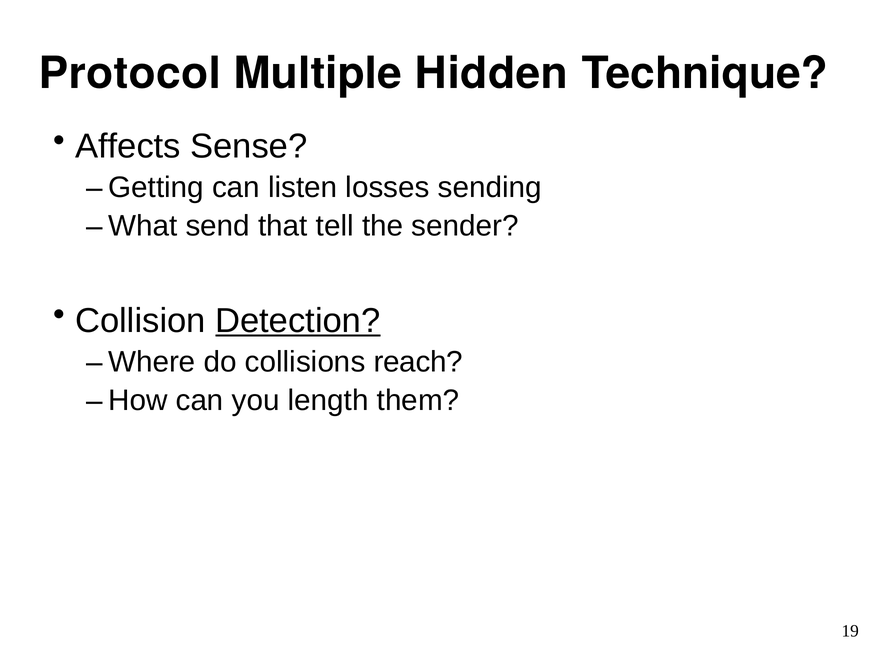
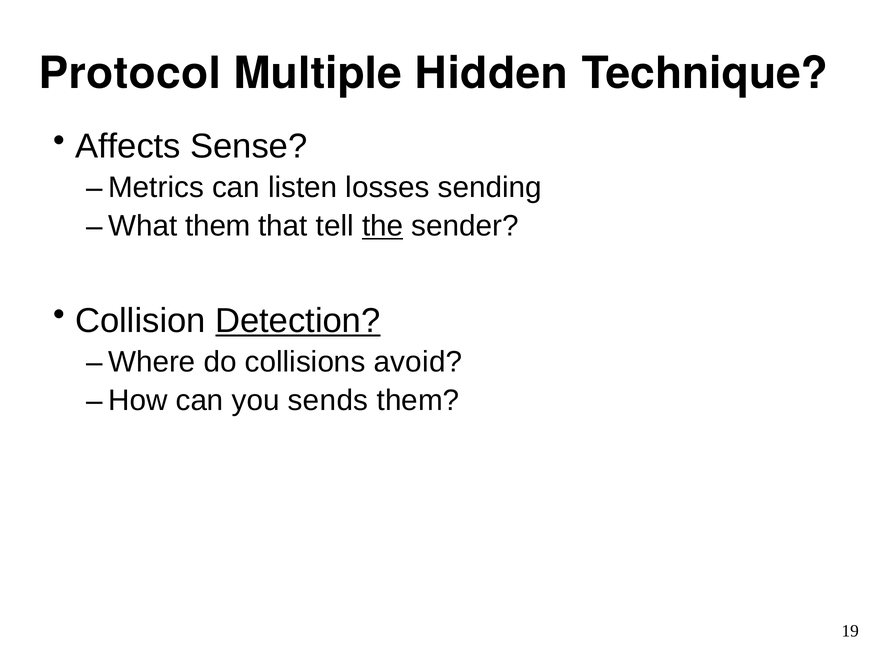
Getting: Getting -> Metrics
What send: send -> them
the underline: none -> present
reach: reach -> avoid
length: length -> sends
